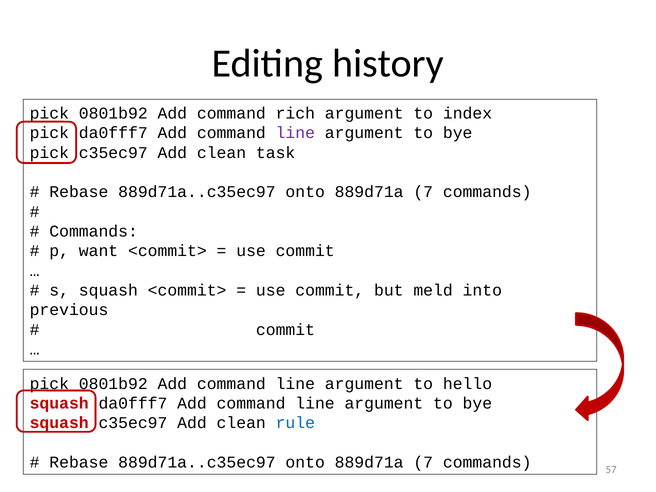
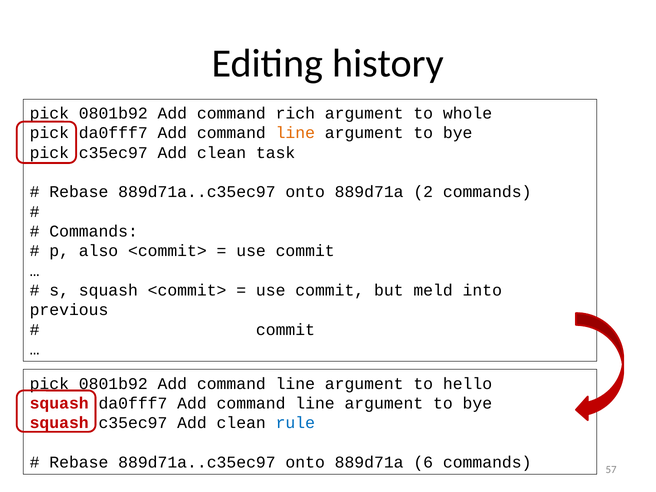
index: index -> whole
line at (295, 133) colour: purple -> orange
7 at (423, 192): 7 -> 2
want: want -> also
7 at (423, 462): 7 -> 6
